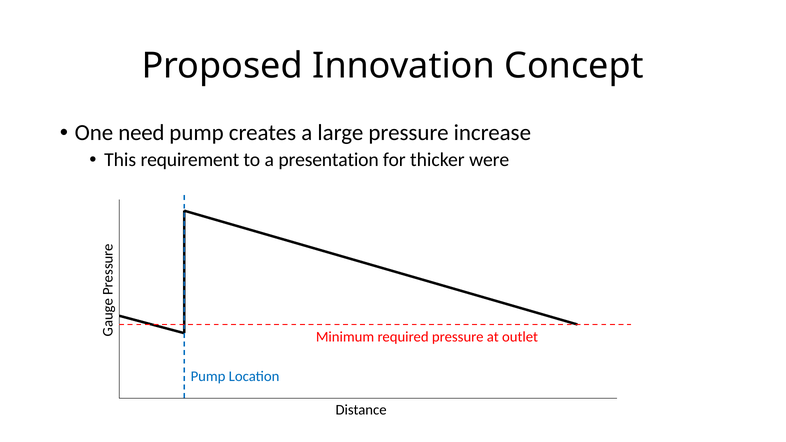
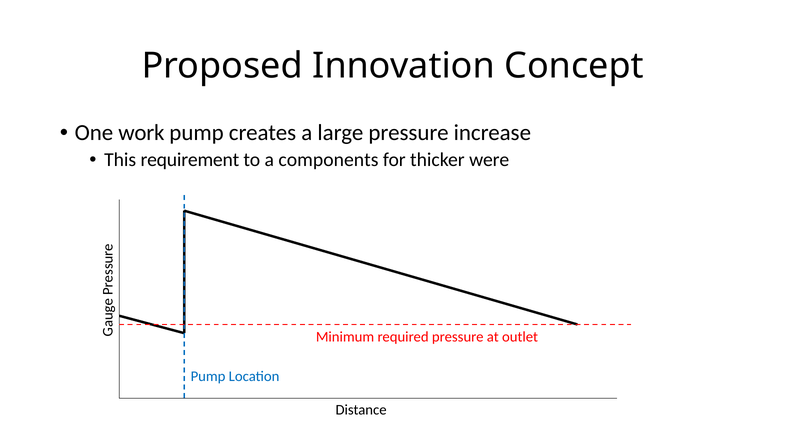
need: need -> work
presentation: presentation -> components
